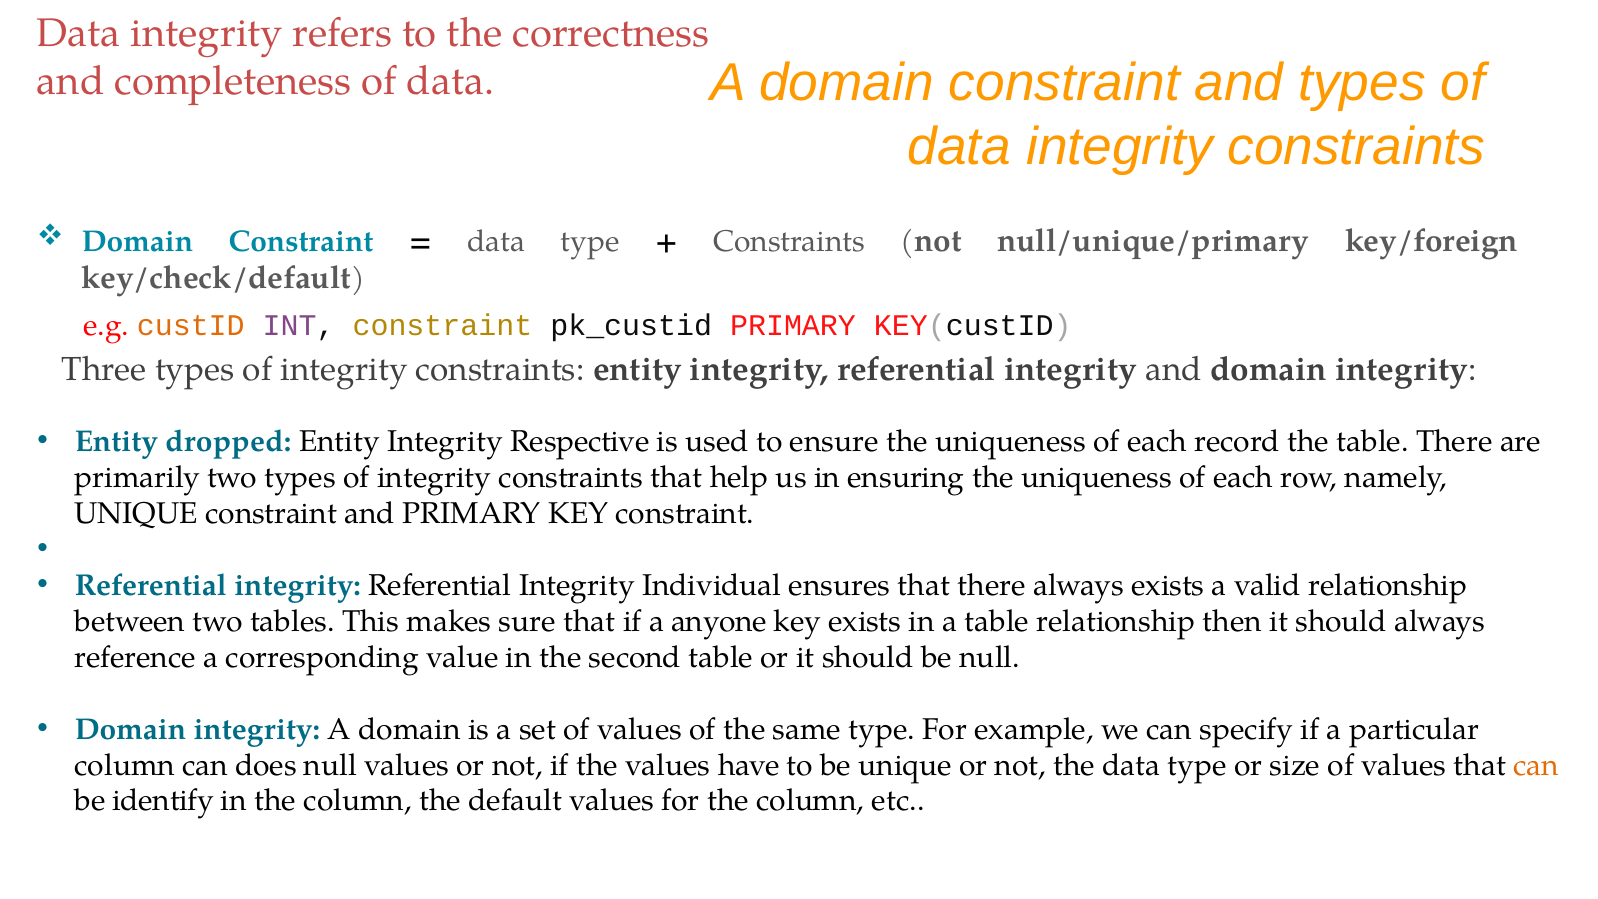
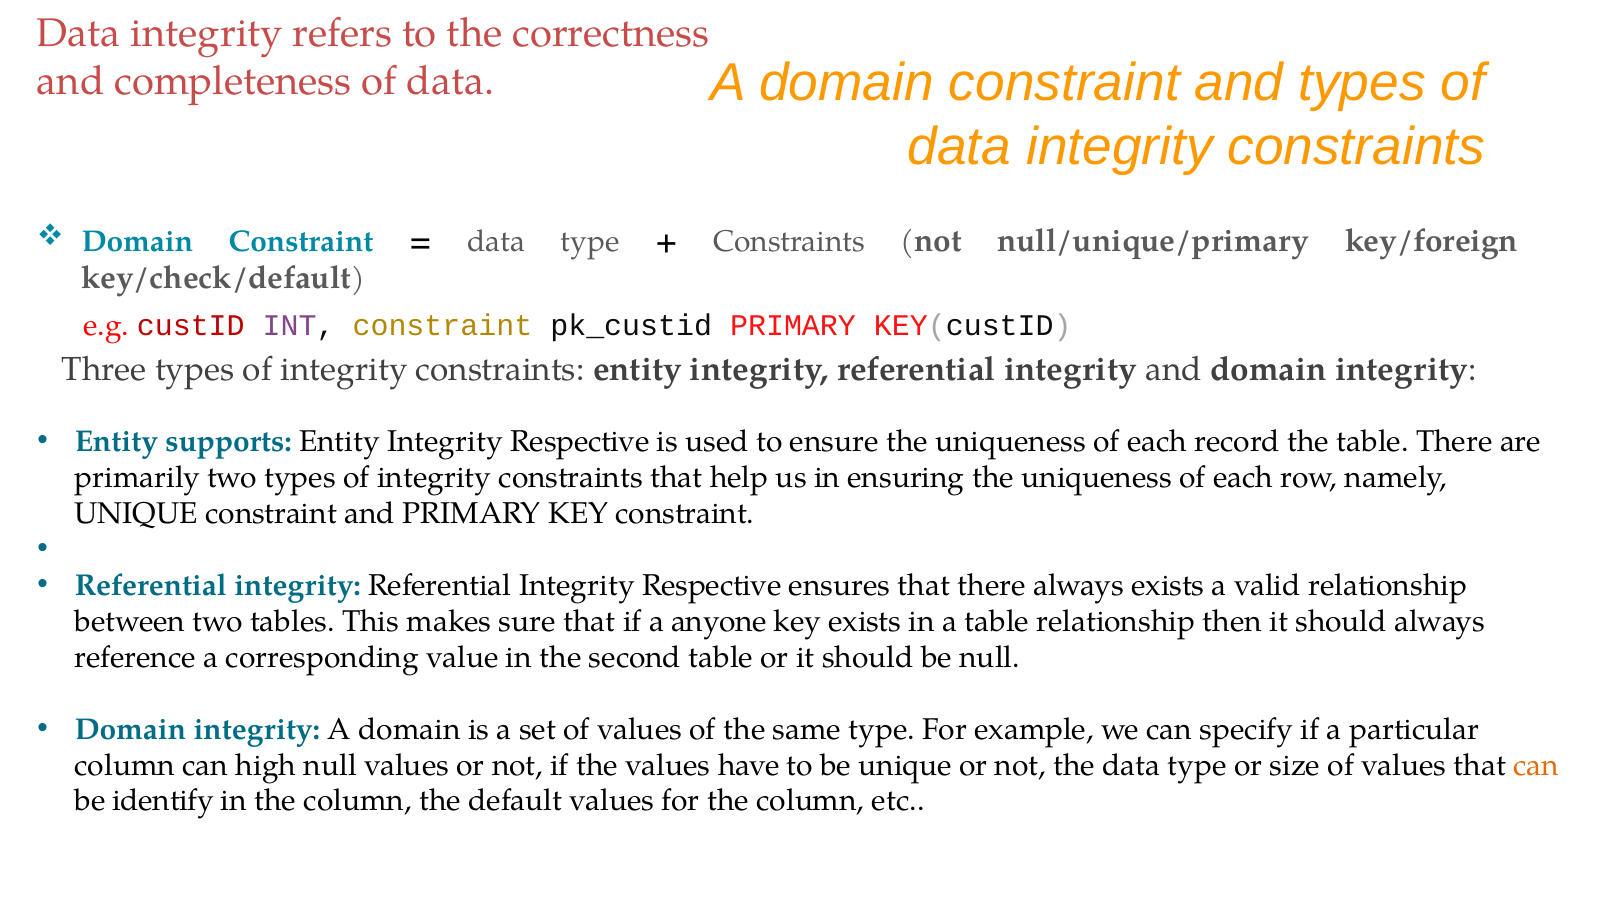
custID colour: orange -> red
dropped: dropped -> supports
Referential Integrity Individual: Individual -> Respective
does: does -> high
